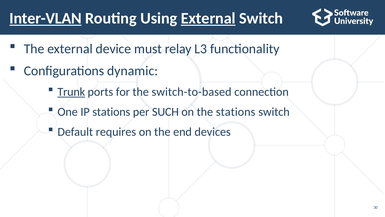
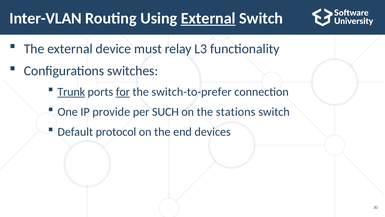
Inter-VLAN underline: present -> none
dynamic: dynamic -> switches
for underline: none -> present
switch-to-based: switch-to-based -> switch-to-prefer
IP stations: stations -> provide
requires: requires -> protocol
